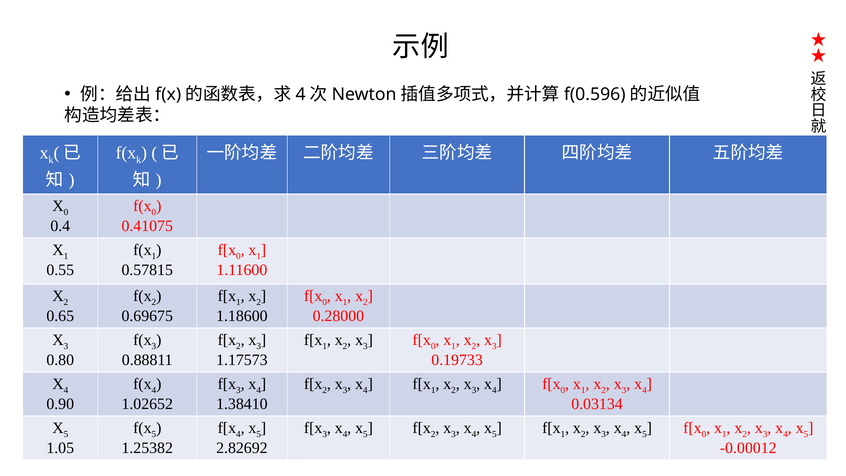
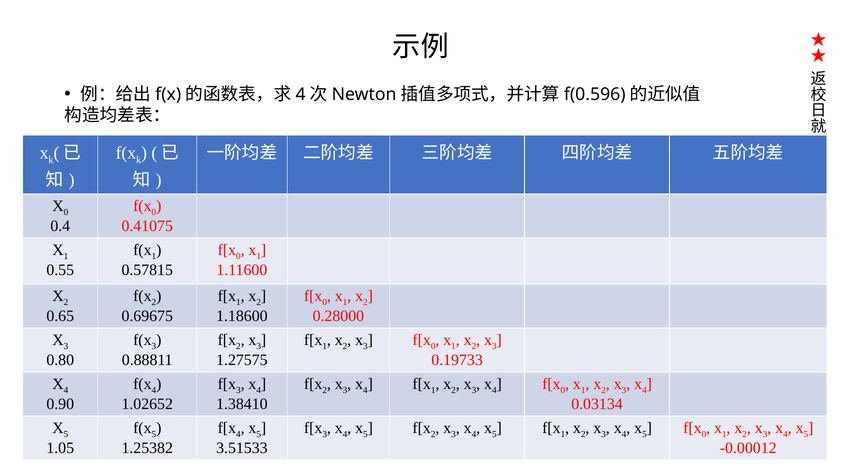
1.17573: 1.17573 -> 1.27575
2.82692: 2.82692 -> 3.51533
